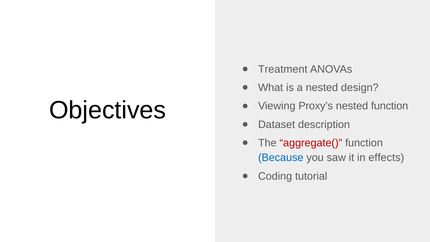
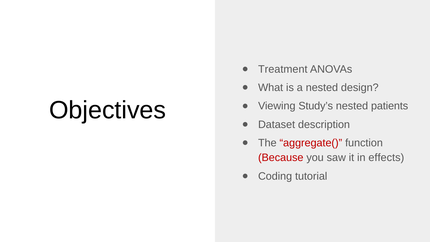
Proxy’s: Proxy’s -> Study’s
nested function: function -> patients
Because colour: blue -> red
